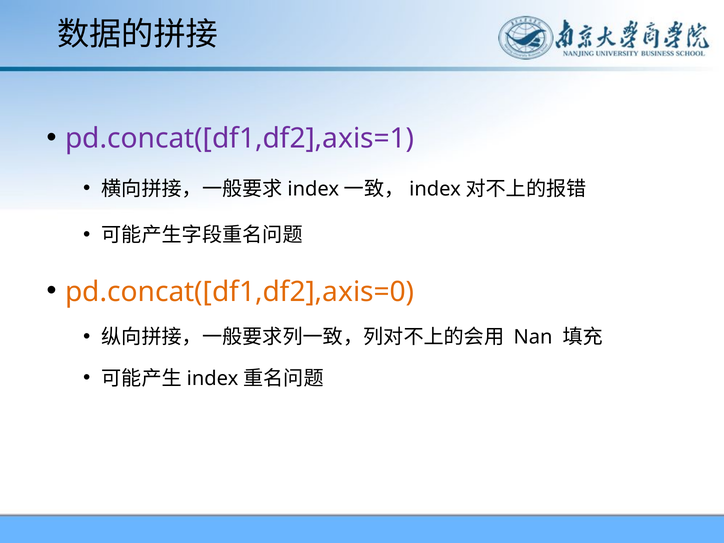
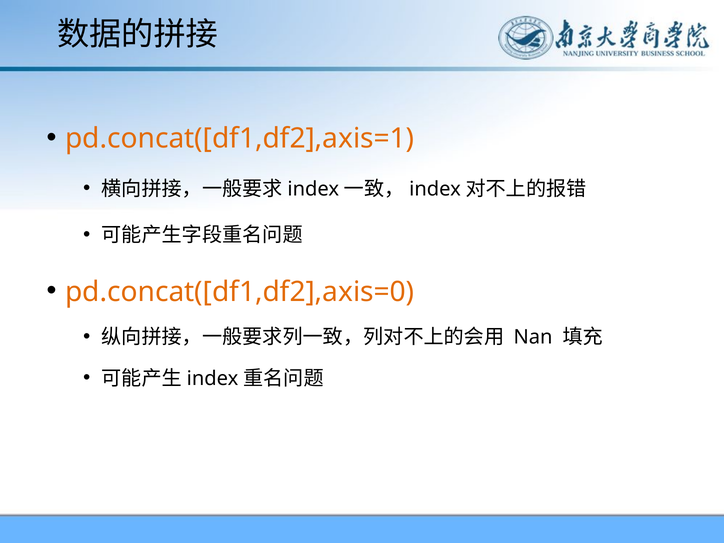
pd.concat([df1,df2],axis=1 colour: purple -> orange
